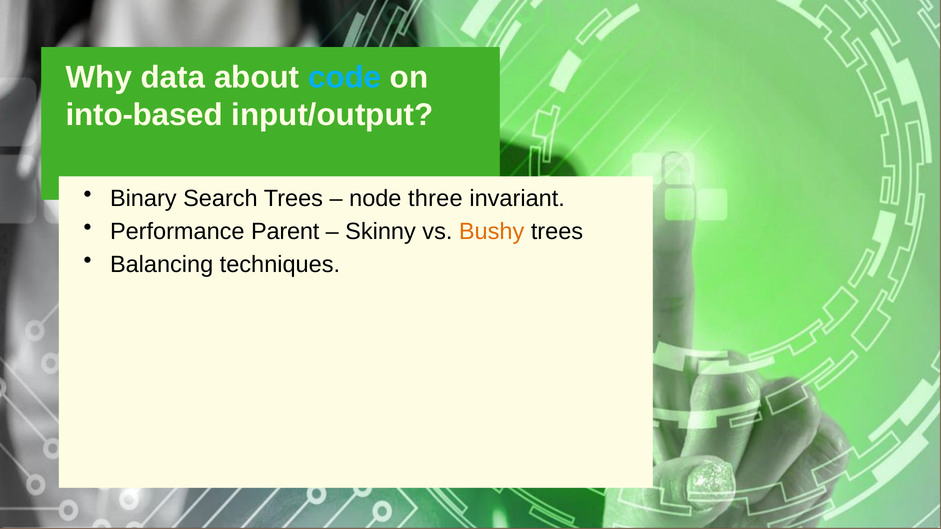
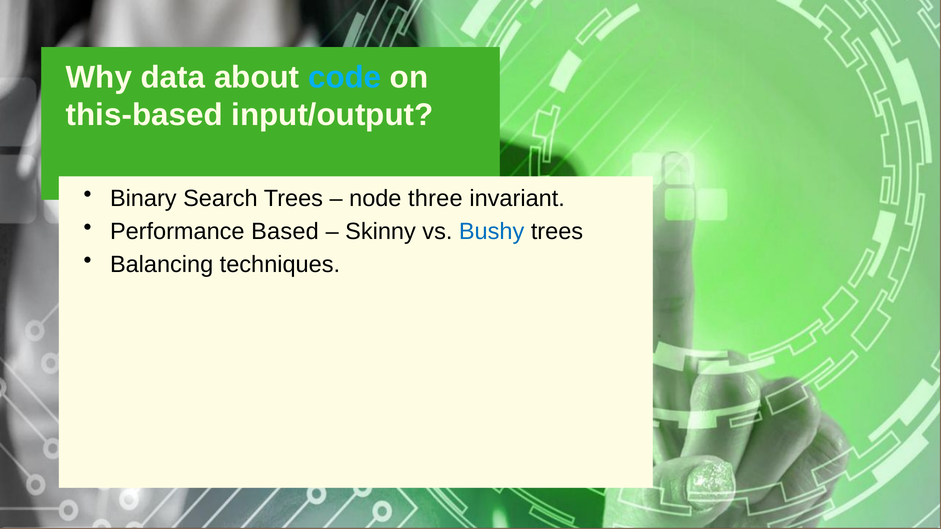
into-based: into-based -> this-based
Parent: Parent -> Based
Bushy colour: orange -> blue
